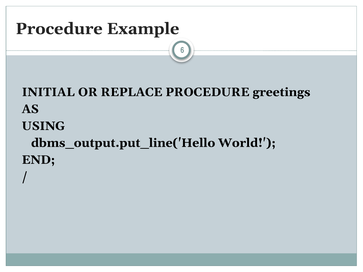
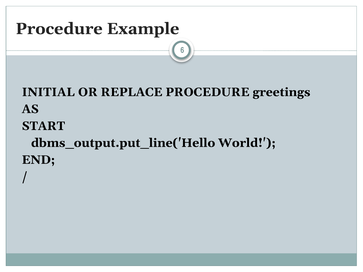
USING: USING -> START
